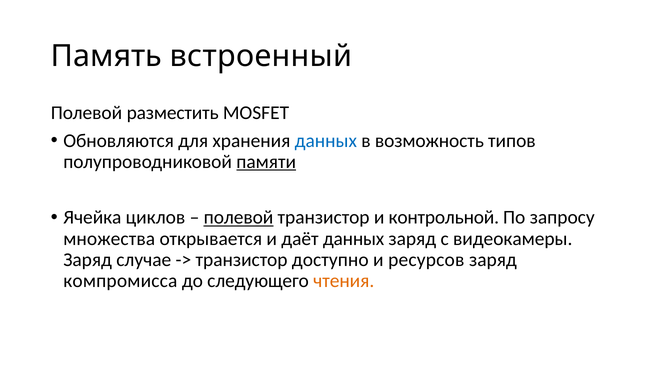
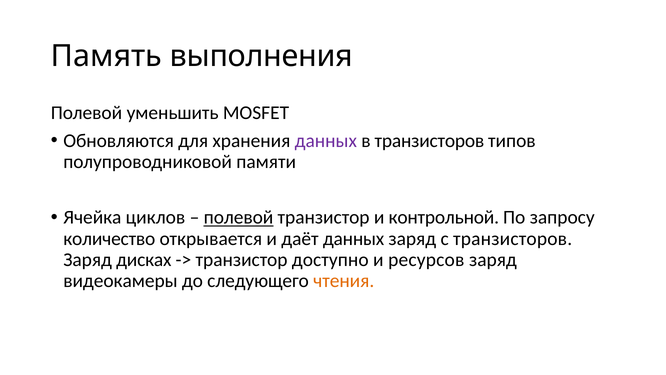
встроенный: встроенный -> выполнения
разместить: разместить -> уменьшить
данных at (326, 141) colour: blue -> purple
в возможность: возможность -> транзисторов
памяти underline: present -> none
множества: множества -> количество
с видеокамеры: видеокамеры -> транзисторов
случае: случае -> дисках
компромисса: компромисса -> видеокамеры
